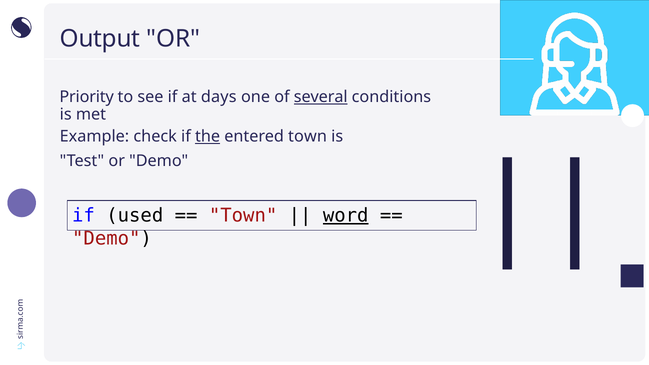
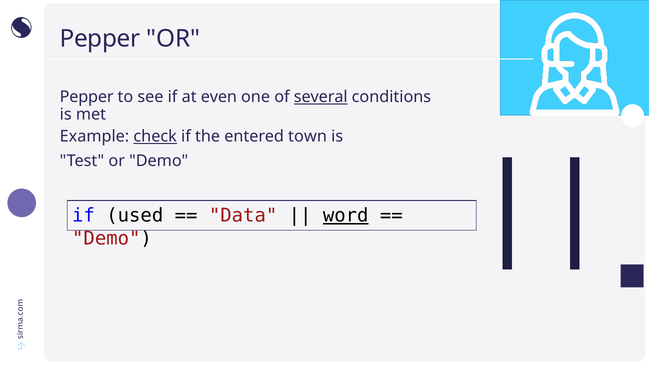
Output at (100, 39): Output -> Pepper
Priority at (87, 97): Priority -> Pepper
days: days -> even
check underline: none -> present
the underline: present -> none
Town at (243, 216): Town -> Data
